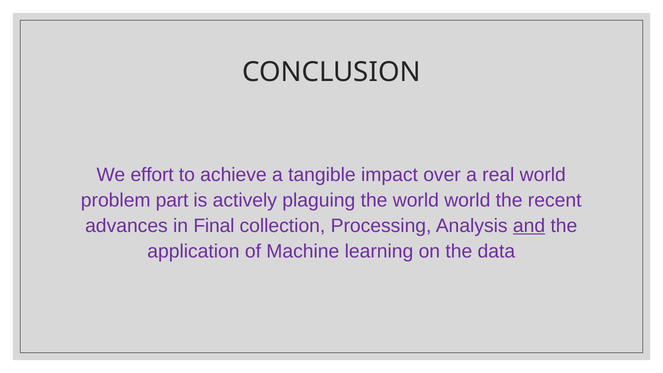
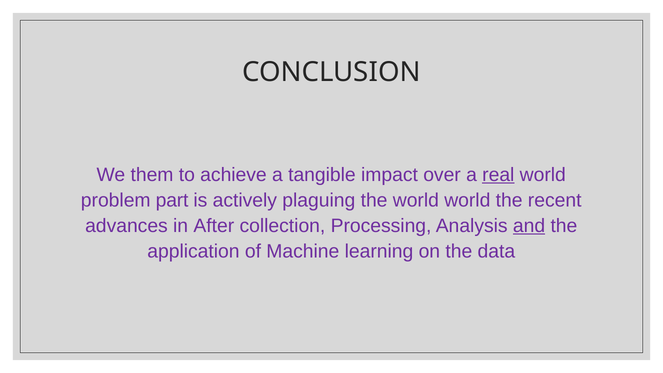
effort: effort -> them
real underline: none -> present
Final: Final -> After
